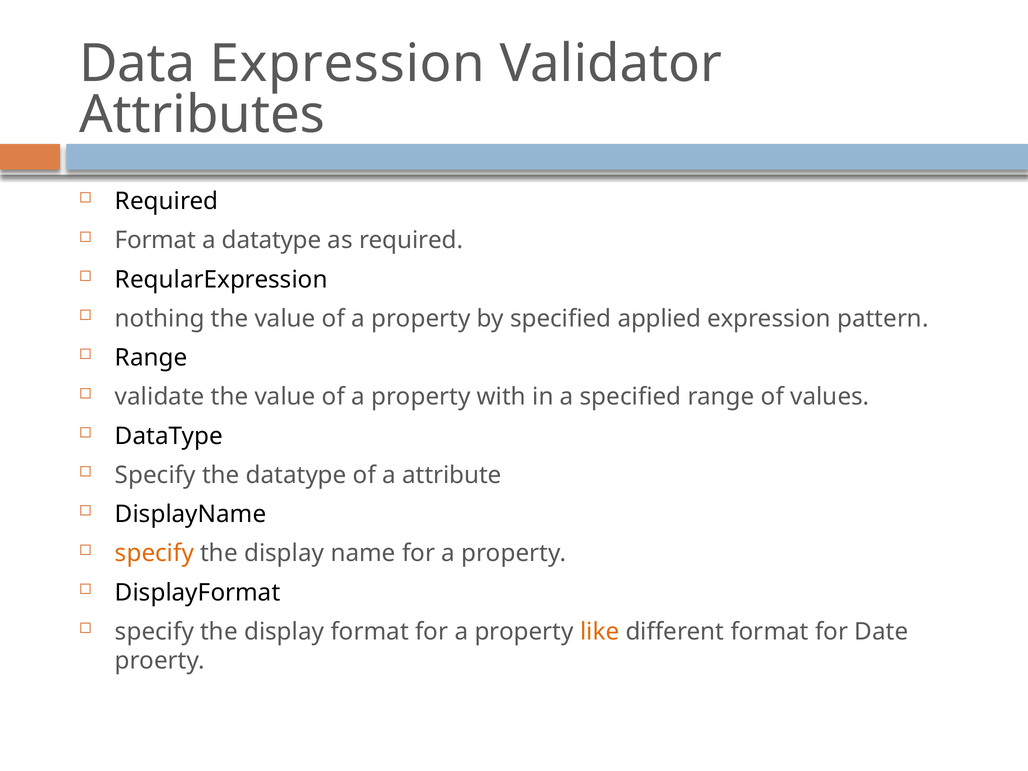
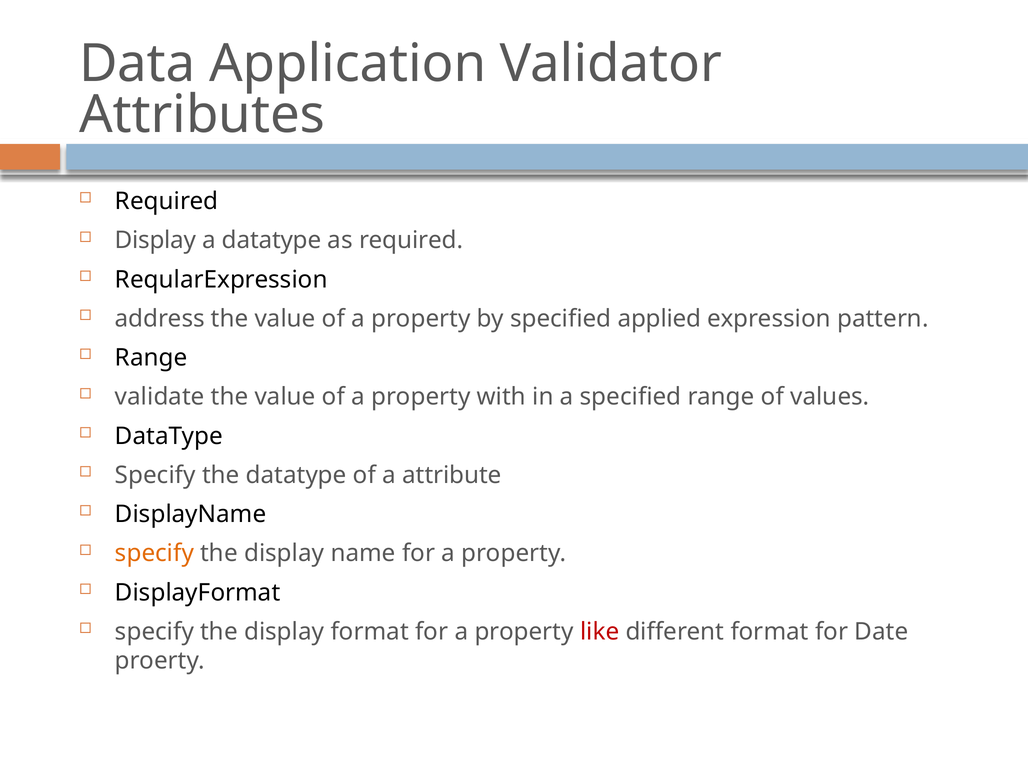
Data Expression: Expression -> Application
Format at (155, 240): Format -> Display
nothing: nothing -> address
like colour: orange -> red
